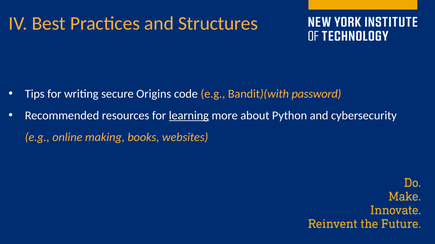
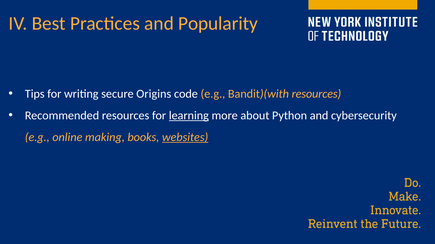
Structures: Structures -> Popularity
Bandit)(with password: password -> resources
websites underline: none -> present
